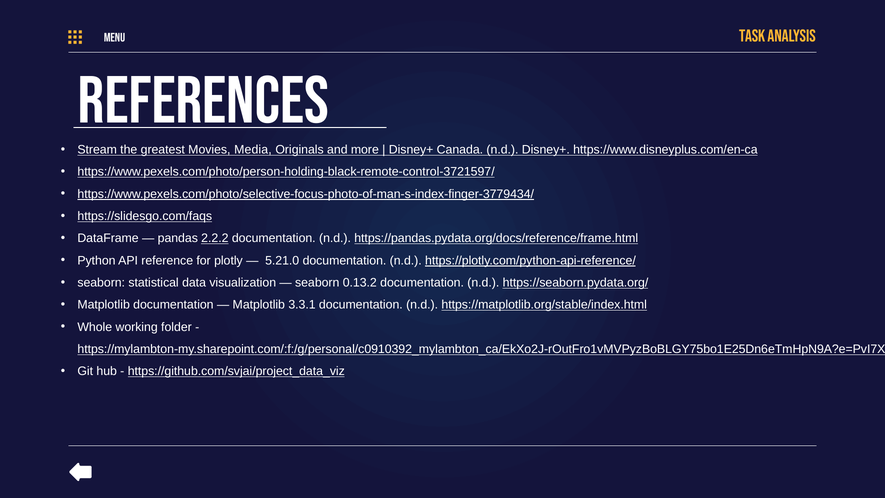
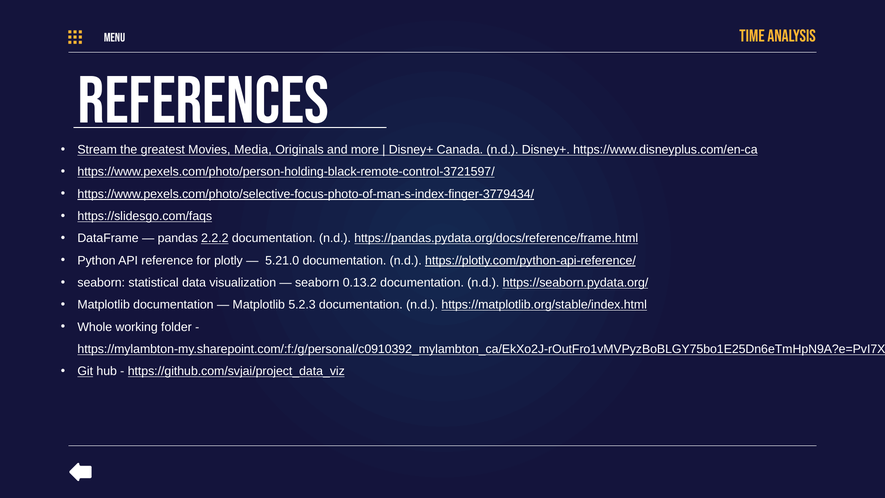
Task: Task -> Time
3.3.1: 3.3.1 -> 5.2.3
Git underline: none -> present
